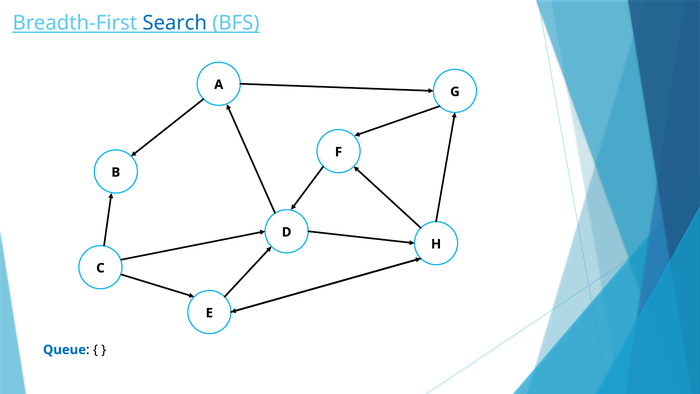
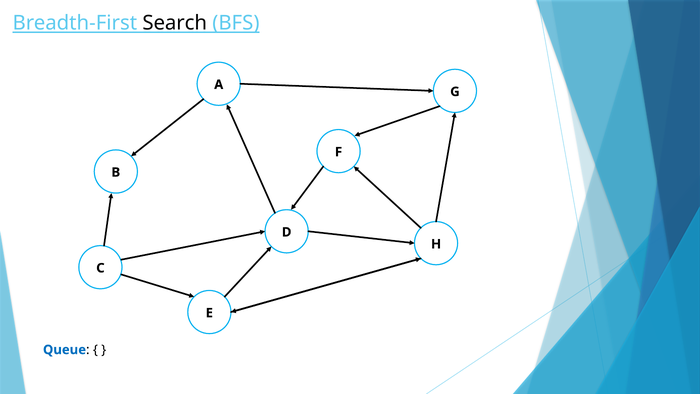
Search colour: blue -> black
